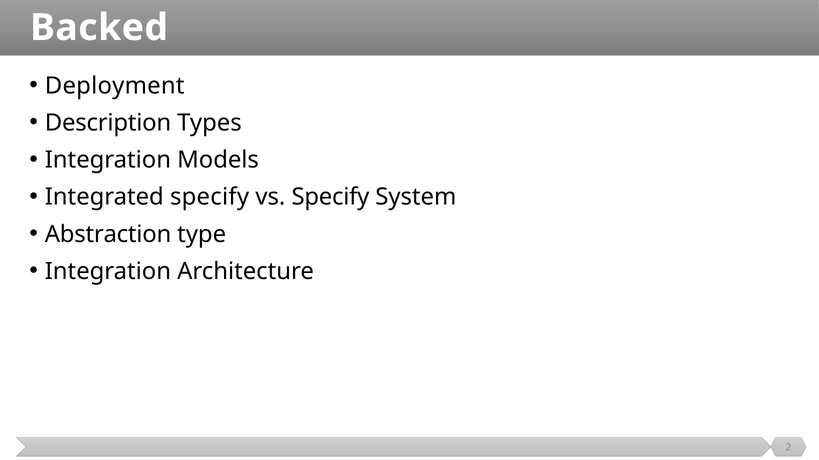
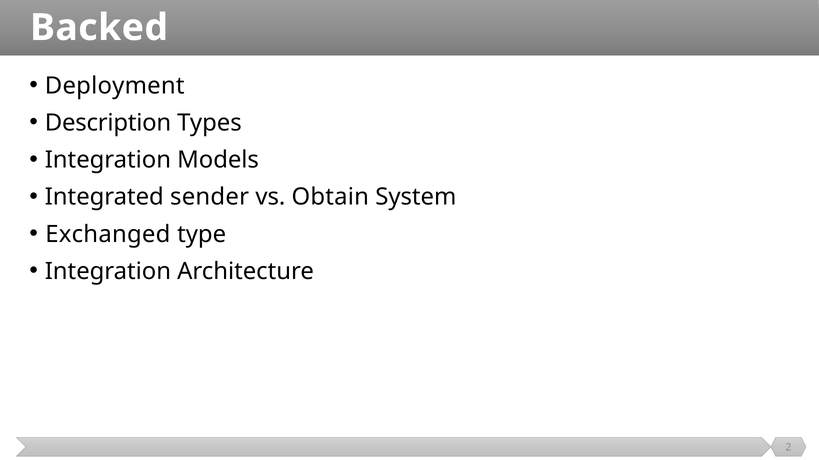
Integrated specify: specify -> sender
vs Specify: Specify -> Obtain
Abstraction: Abstraction -> Exchanged
